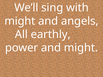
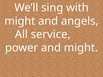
earthly: earthly -> service
